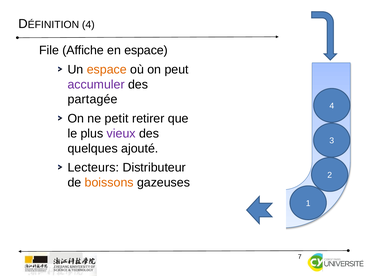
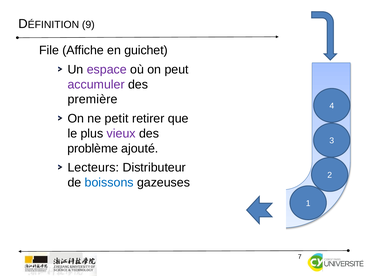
4 at (88, 25): 4 -> 9
en espace: espace -> guichet
espace at (107, 70) colour: orange -> purple
partagée: partagée -> première
quelques: quelques -> problème
boissons colour: orange -> blue
